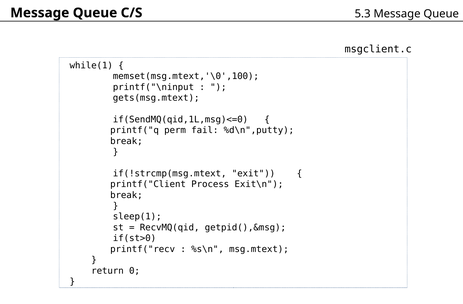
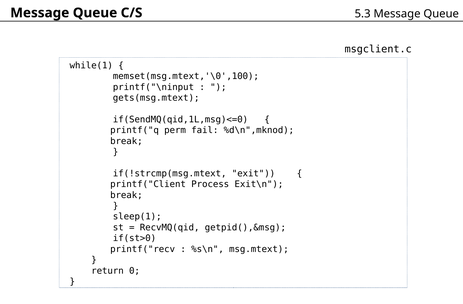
%d\n",putty: %d\n",putty -> %d\n",mknod
